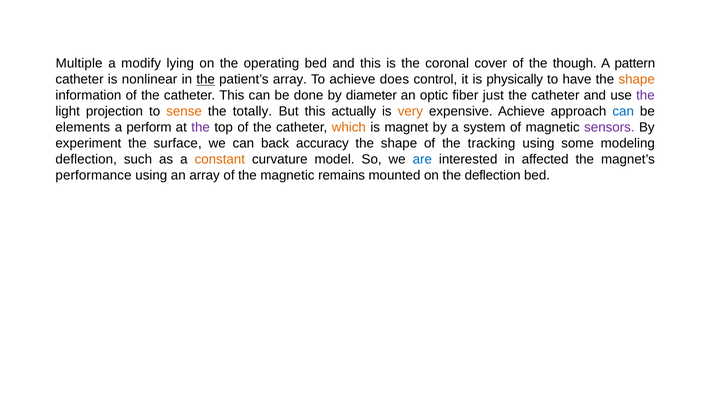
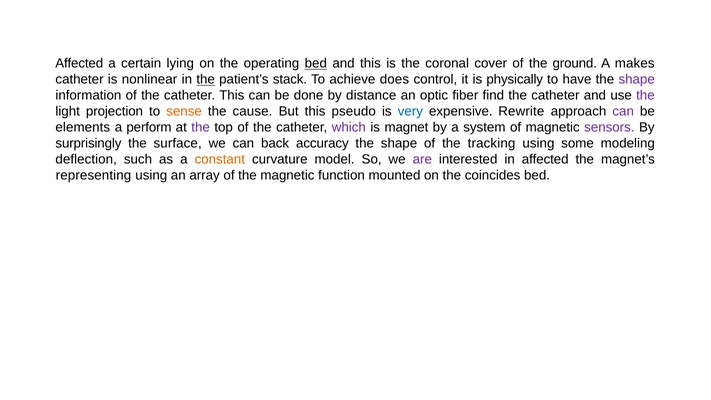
Multiple at (79, 63): Multiple -> Affected
modify: modify -> certain
bed at (316, 63) underline: none -> present
though: though -> ground
pattern: pattern -> makes
patient’s array: array -> stack
shape at (637, 79) colour: orange -> purple
diameter: diameter -> distance
just: just -> find
totally: totally -> cause
actually: actually -> pseudo
very colour: orange -> blue
expensive Achieve: Achieve -> Rewrite
can at (623, 111) colour: blue -> purple
which colour: orange -> purple
experiment: experiment -> surprisingly
are colour: blue -> purple
performance: performance -> representing
remains: remains -> function
the deflection: deflection -> coincides
